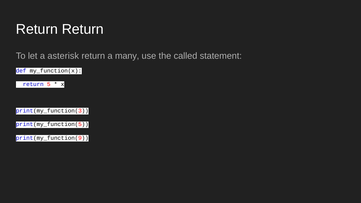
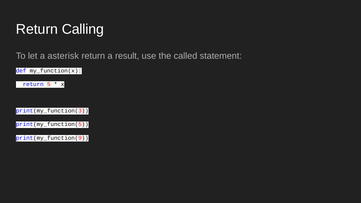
Return Return: Return -> Calling
many: many -> result
